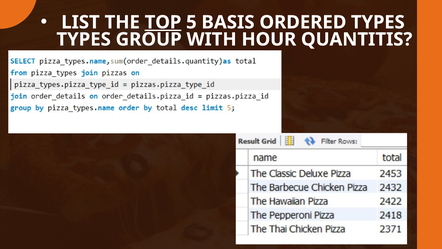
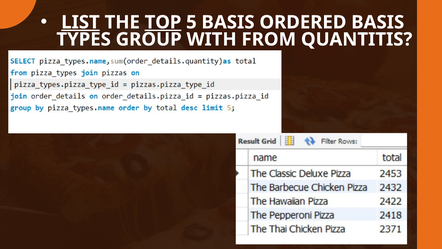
LIST underline: none -> present
ORDERED TYPES: TYPES -> BASIS
HOUR: HOUR -> FROM
